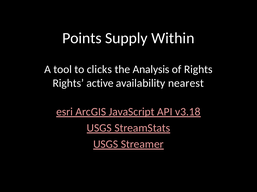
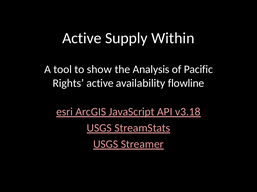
Points at (82, 38): Points -> Active
clicks: clicks -> show
of Rights: Rights -> Pacific
nearest: nearest -> flowline
